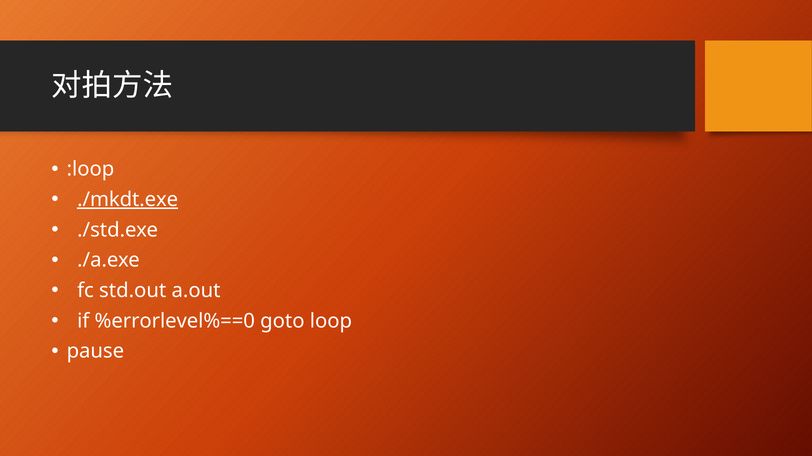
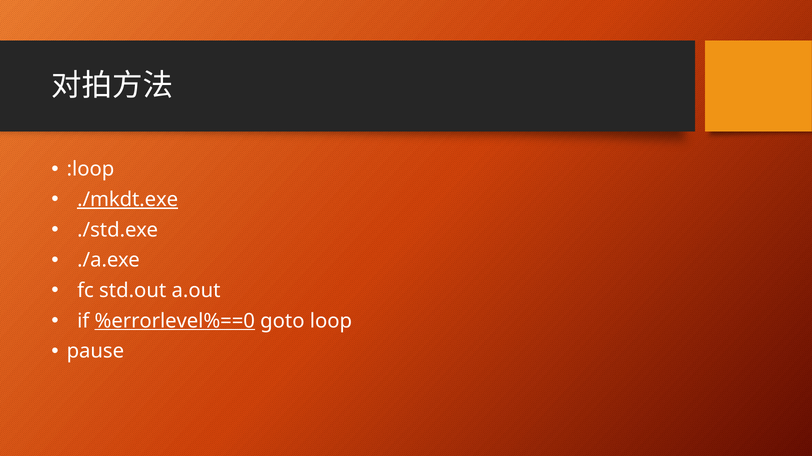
%errorlevel%==0 underline: none -> present
